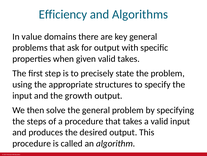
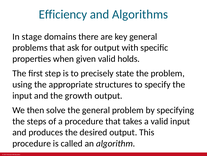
value: value -> stage
valid takes: takes -> holds
